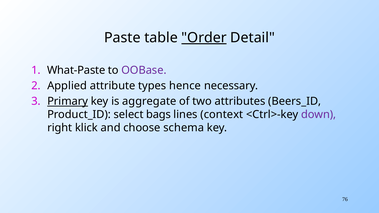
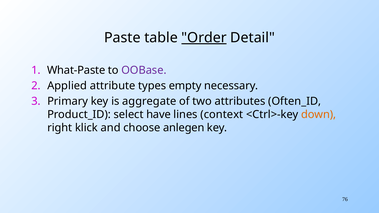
hence: hence -> empty
Primary underline: present -> none
Beers_ID: Beers_ID -> Often_ID
bags: bags -> have
down colour: purple -> orange
schema: schema -> anlegen
